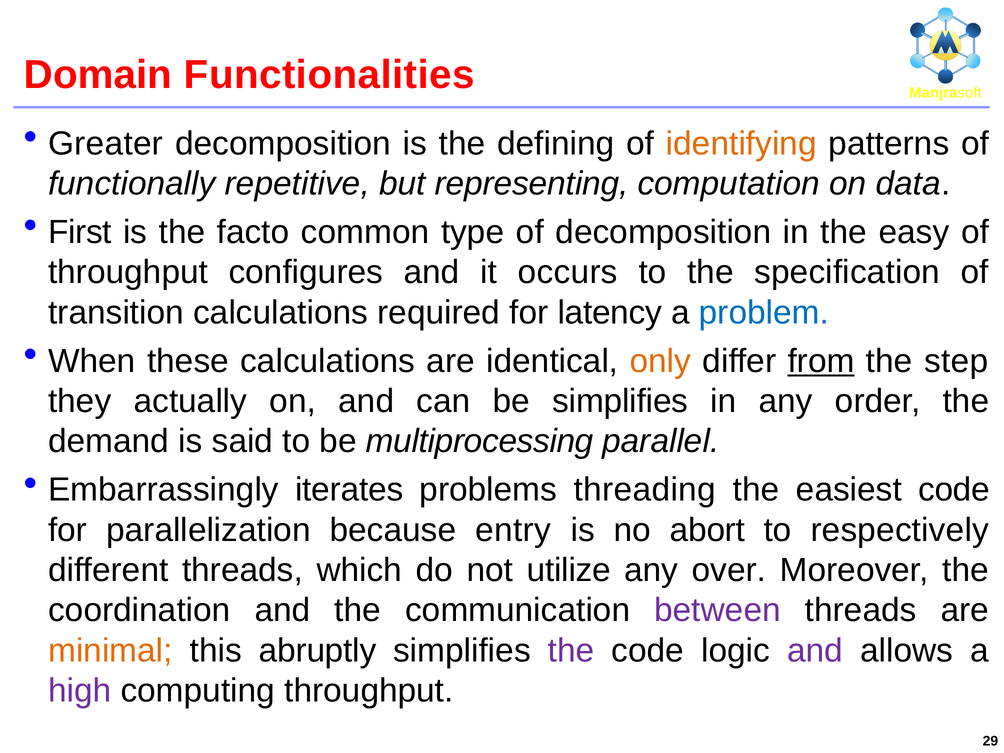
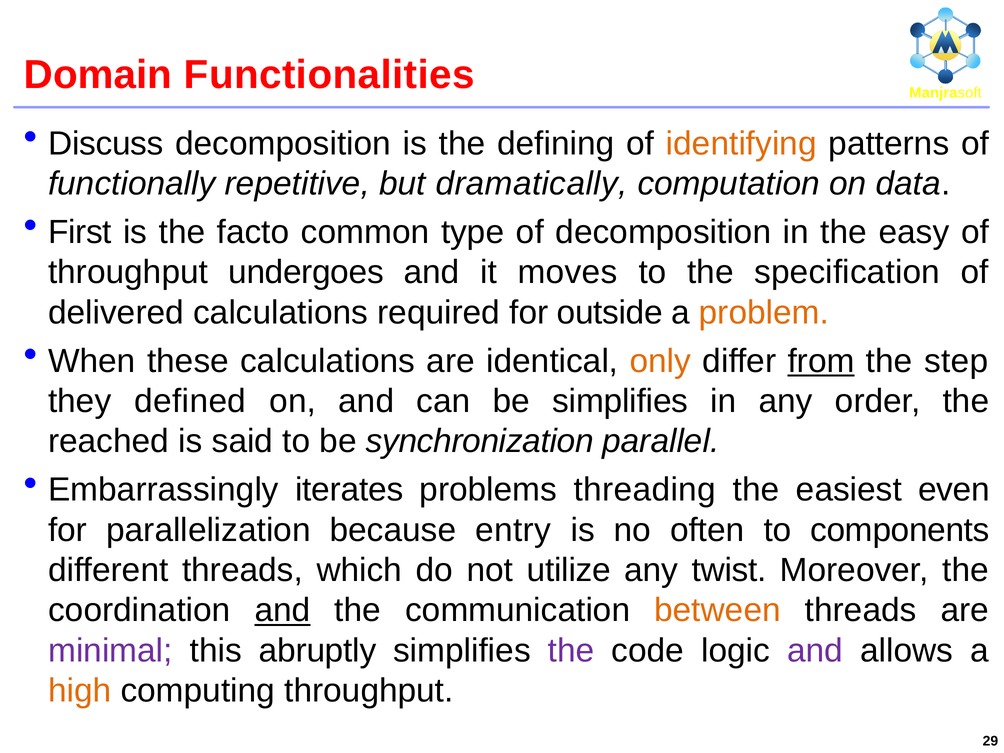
Greater: Greater -> Discuss
representing: representing -> dramatically
configures: configures -> undergoes
occurs: occurs -> moves
transition: transition -> delivered
latency: latency -> outside
problem colour: blue -> orange
actually: actually -> defined
demand: demand -> reached
multiprocessing: multiprocessing -> synchronization
easiest code: code -> even
abort: abort -> often
respectively: respectively -> components
over: over -> twist
and at (282, 610) underline: none -> present
between colour: purple -> orange
minimal colour: orange -> purple
high colour: purple -> orange
